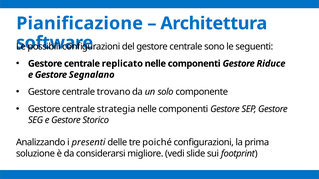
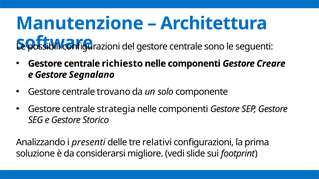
Pianificazione: Pianificazione -> Manutenzione
replicato: replicato -> richiesto
Riduce: Riduce -> Creare
poiché: poiché -> relativi
